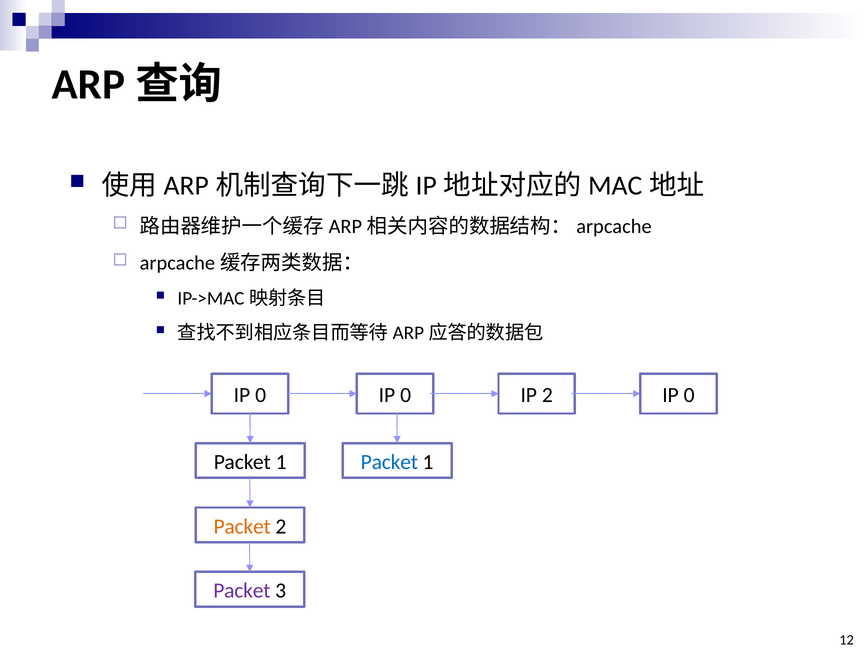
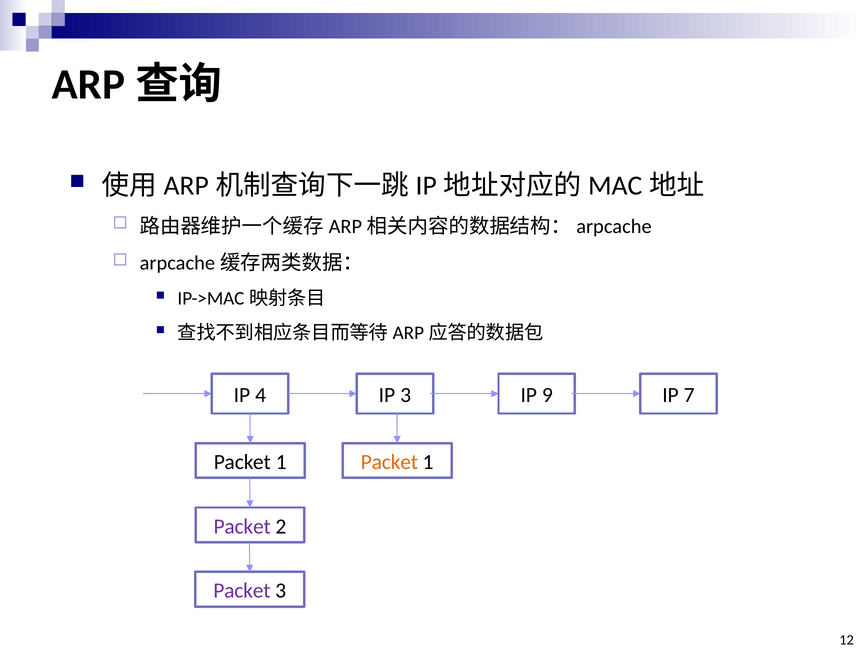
0 at (261, 395): 0 -> 4
0 at (406, 395): 0 -> 3
IP 2: 2 -> 9
0 at (689, 395): 0 -> 7
Packet at (389, 462) colour: blue -> orange
Packet at (242, 526) colour: orange -> purple
